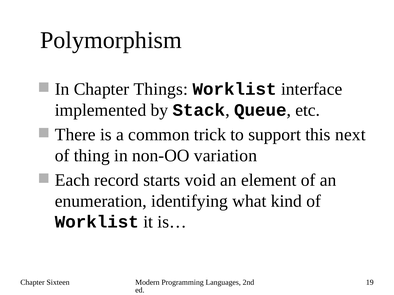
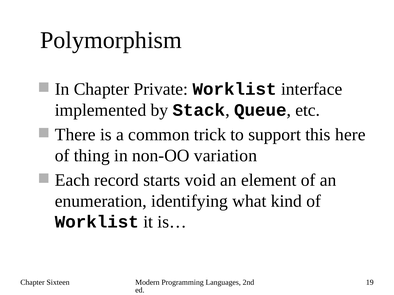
Things: Things -> Private
next: next -> here
